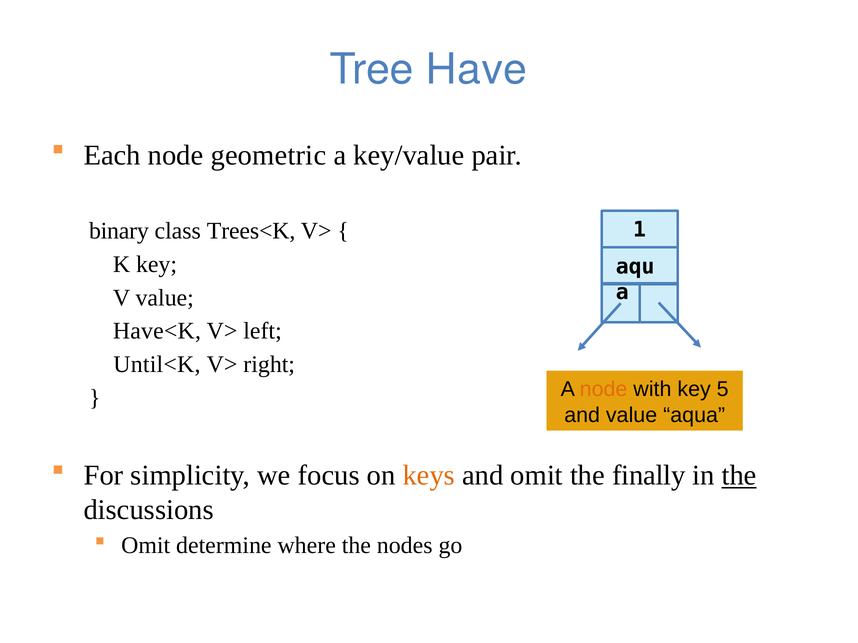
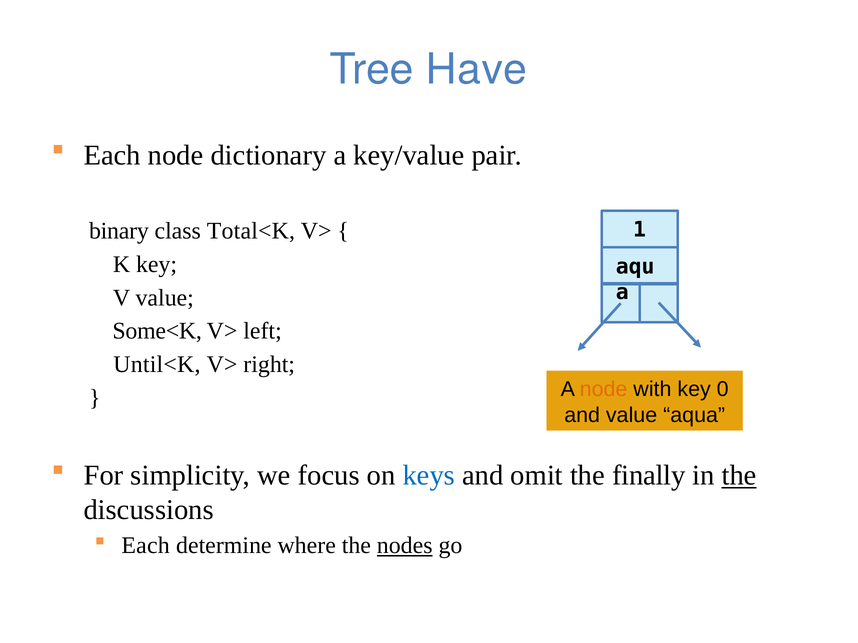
geometric: geometric -> dictionary
Trees<K: Trees<K -> Total<K
Have<K: Have<K -> Some<K
5: 5 -> 0
keys colour: orange -> blue
Omit at (146, 546): Omit -> Each
nodes underline: none -> present
